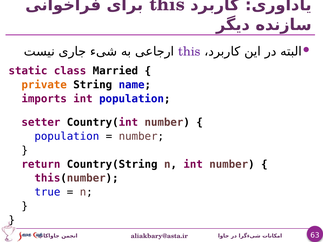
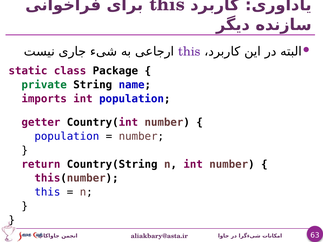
Married: Married -> Package
private colour: orange -> green
setter: setter -> getter
true at (47, 192): true -> this
